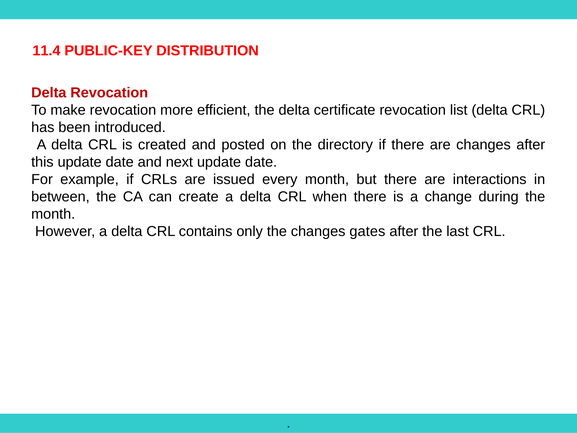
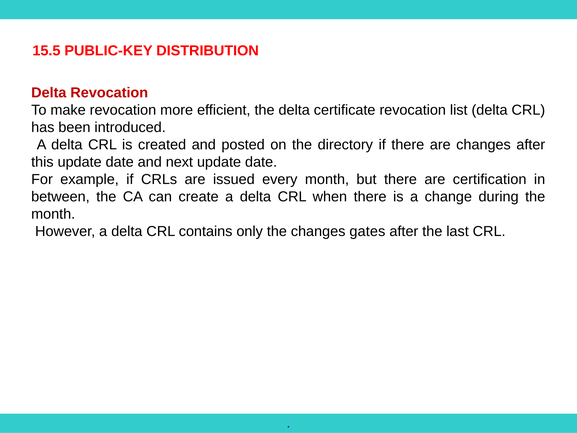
11.4: 11.4 -> 15.5
interactions: interactions -> certification
